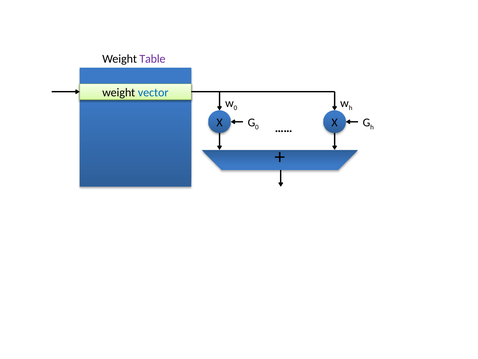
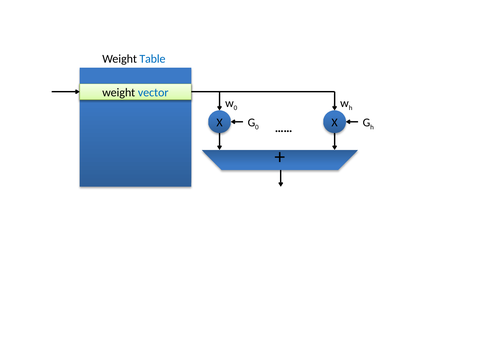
Table colour: purple -> blue
